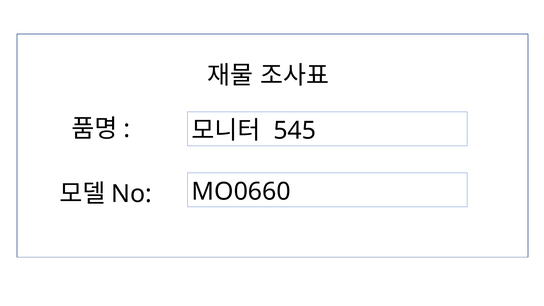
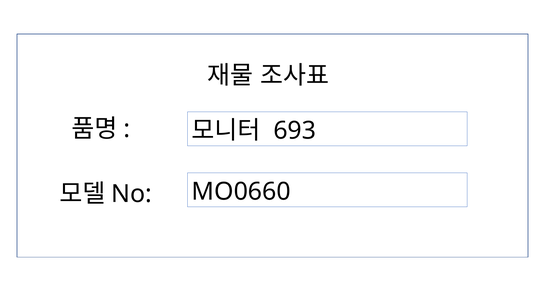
545: 545 -> 693
